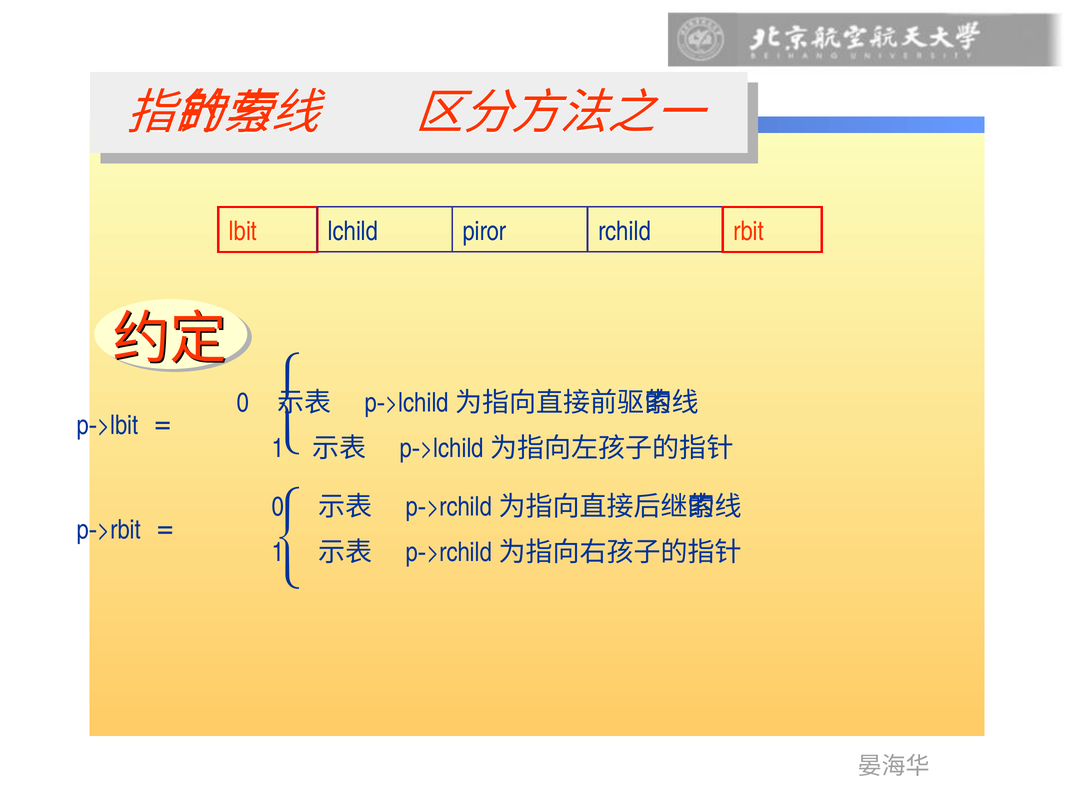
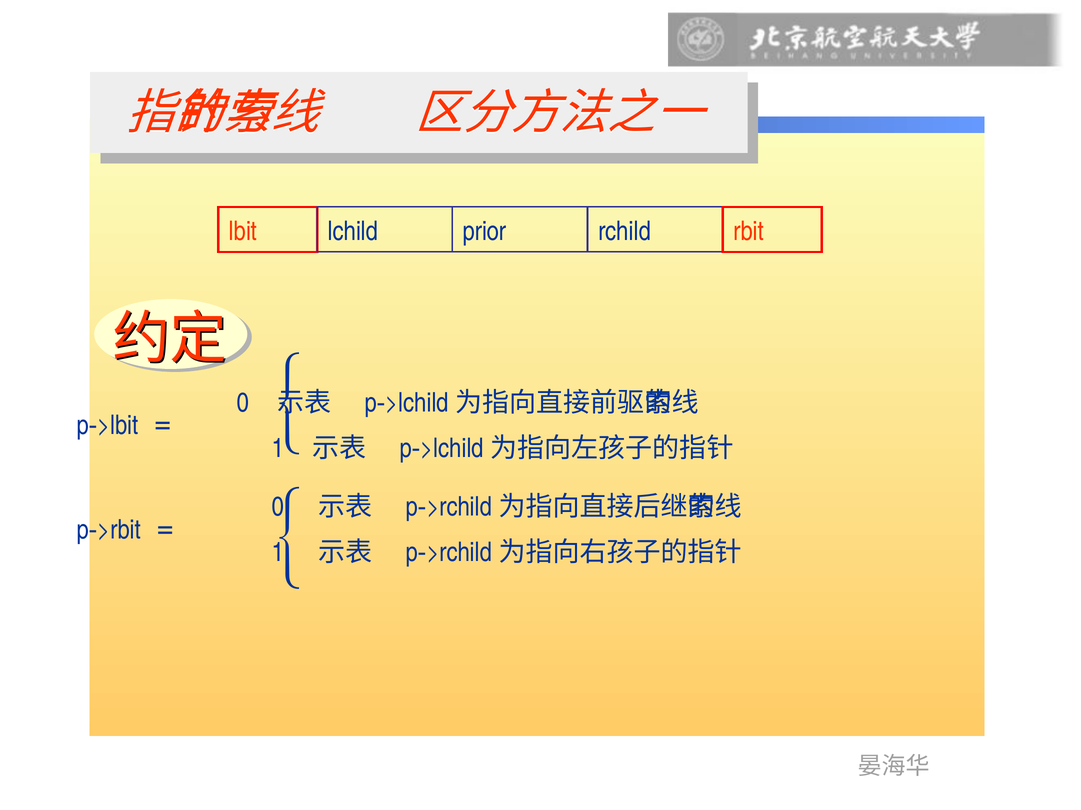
piror: piror -> prior
